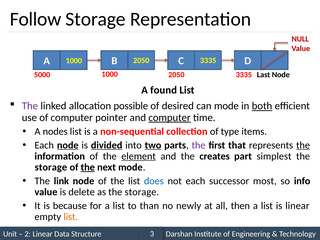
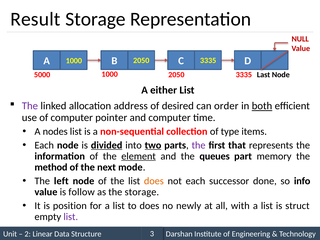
Follow: Follow -> Result
found: found -> either
possible: possible -> address
can mode: mode -> order
computer at (170, 117) underline: present -> none
node at (68, 145) underline: present -> none
the at (303, 145) underline: present -> none
creates: creates -> queues
simplest: simplest -> memory
storage at (51, 167): storage -> method
the at (88, 167) underline: present -> none
link: link -> left
does at (154, 181) colour: blue -> orange
most: most -> done
delete: delete -> follow
because: because -> position
to than: than -> does
then: then -> with
is linear: linear -> struct
list at (71, 217) colour: orange -> purple
